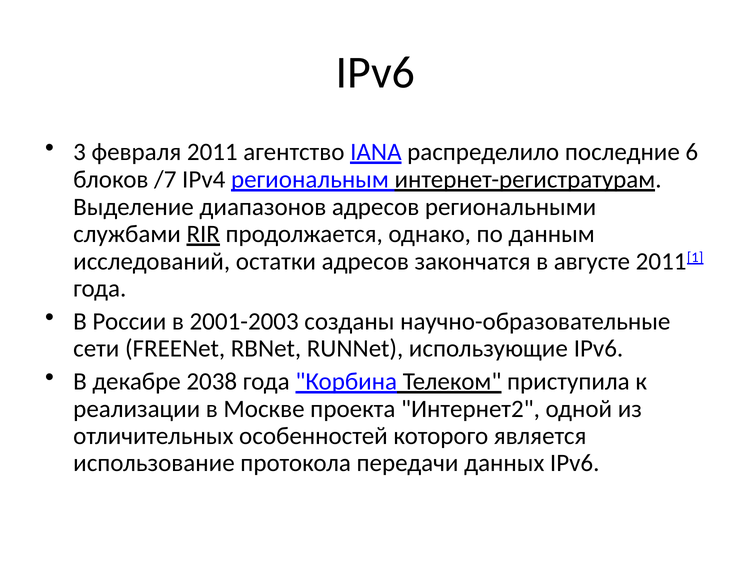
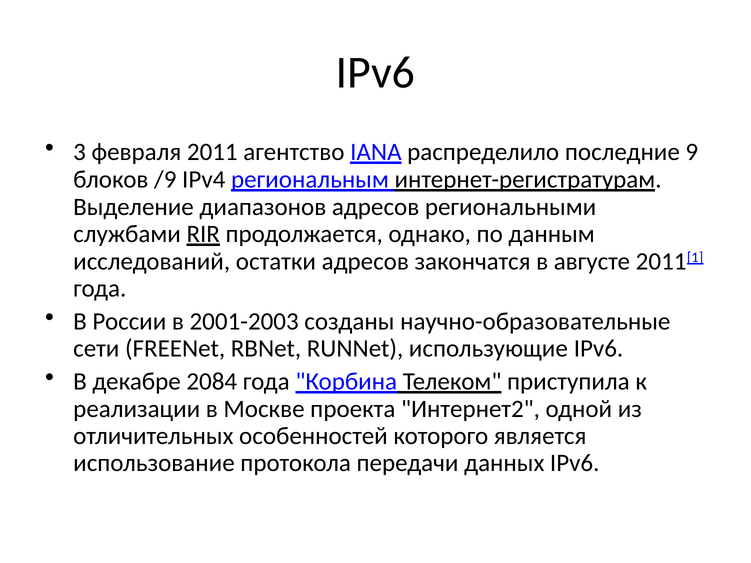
6: 6 -> 9
/7: /7 -> /9
2038: 2038 -> 2084
